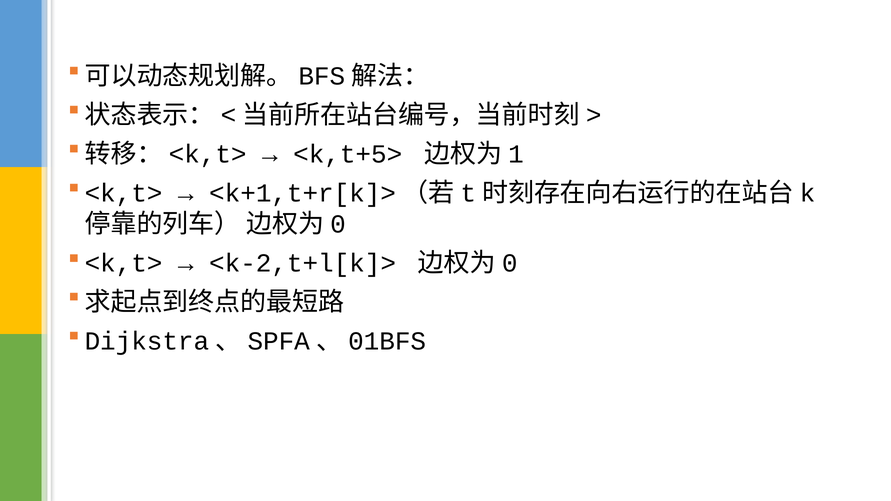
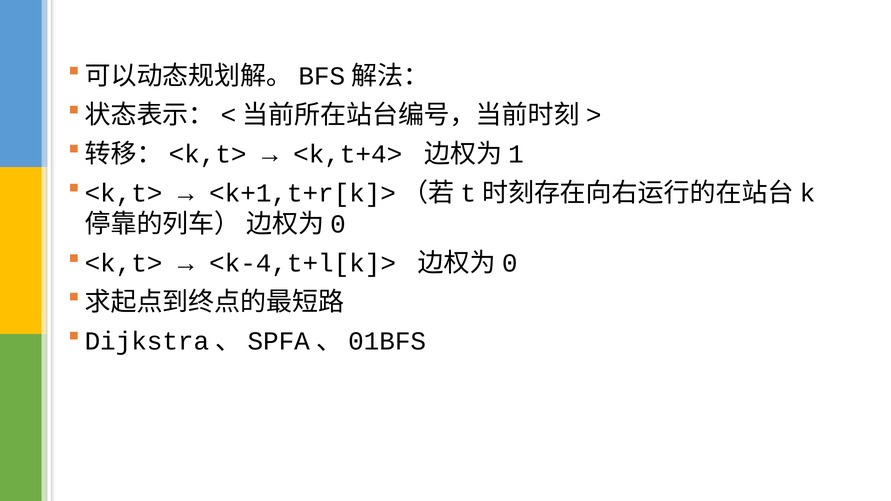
<k,t+5>: <k,t+5> -> <k,t+4>
<k-2,t+l[k]>: <k-2,t+l[k]> -> <k-4,t+l[k]>
